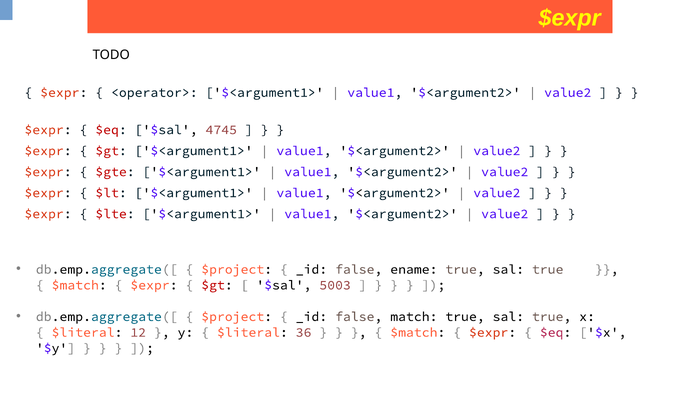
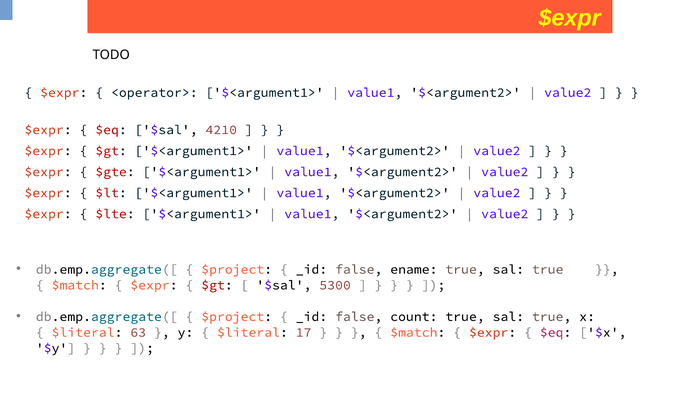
4745: 4745 -> 4210
5003: 5003 -> 5300
match: match -> count
12: 12 -> 63
36: 36 -> 17
